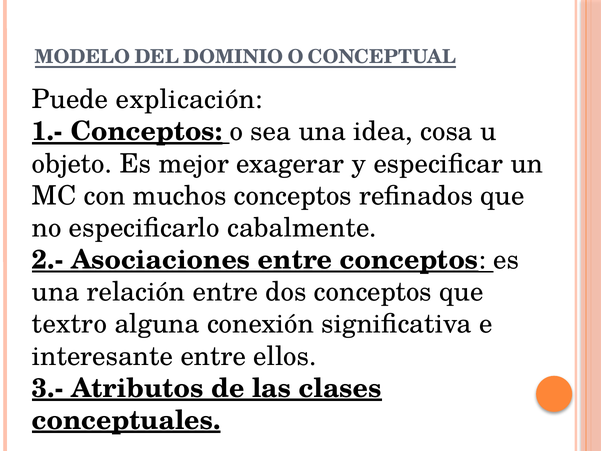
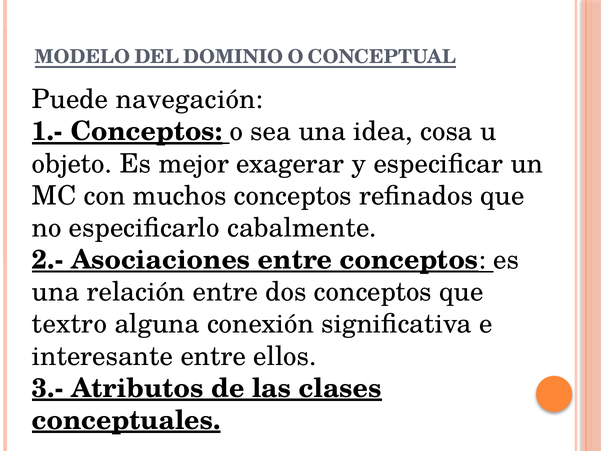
explicación: explicación -> navegación
